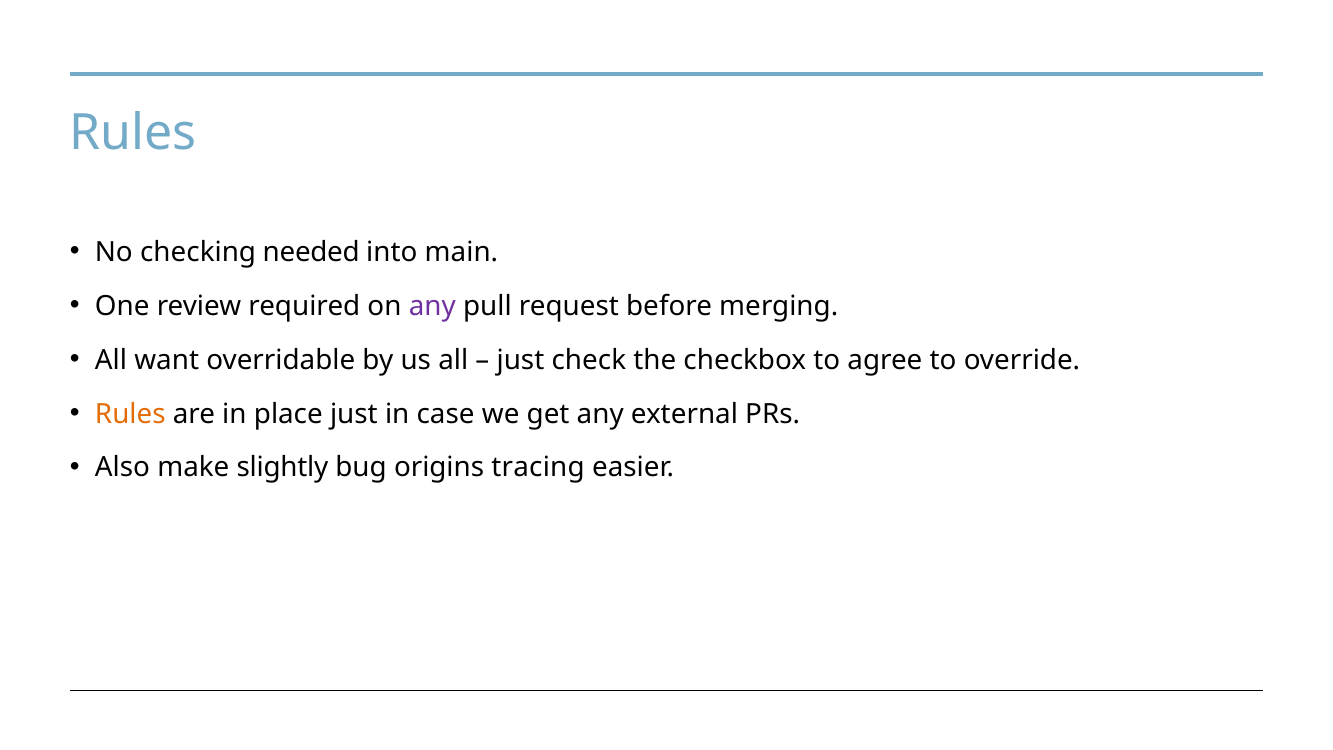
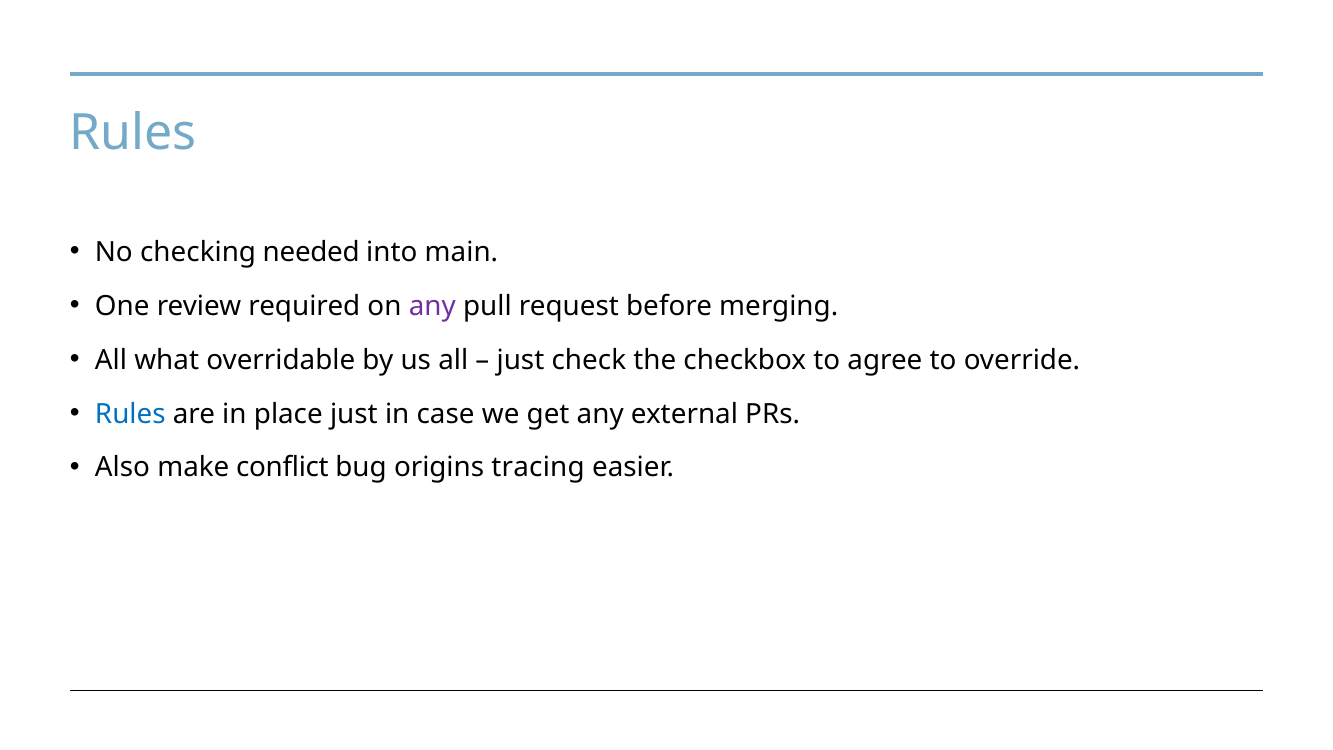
want: want -> what
Rules at (130, 414) colour: orange -> blue
slightly: slightly -> conflict
